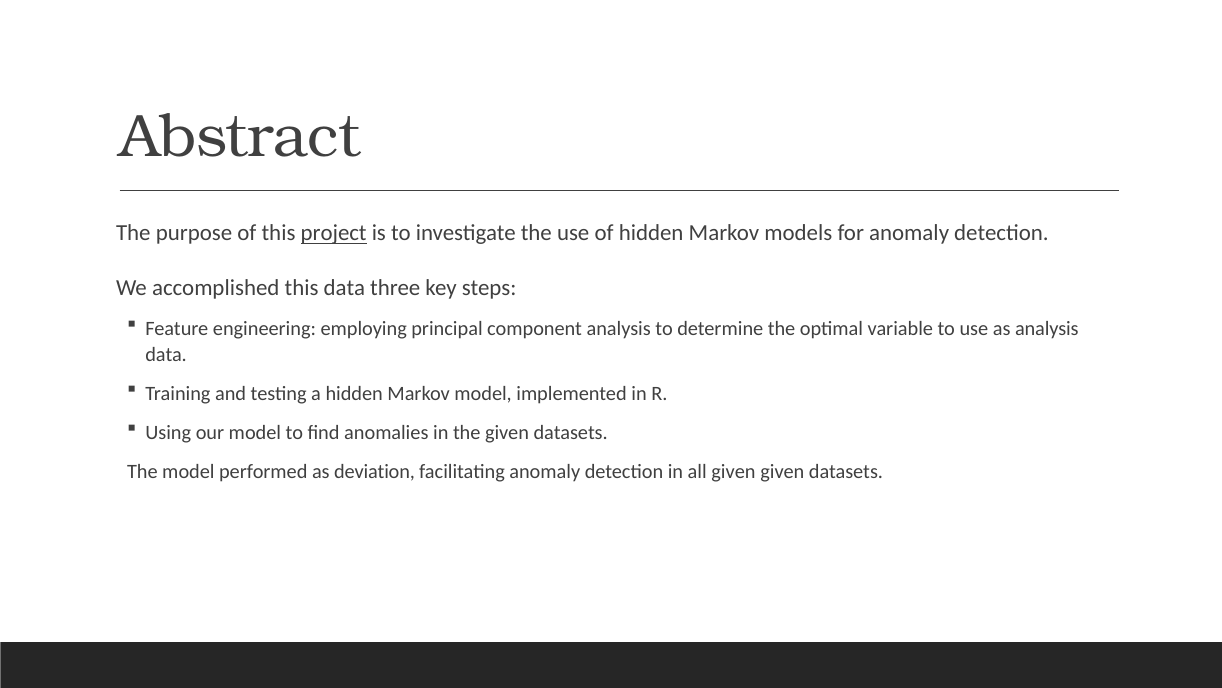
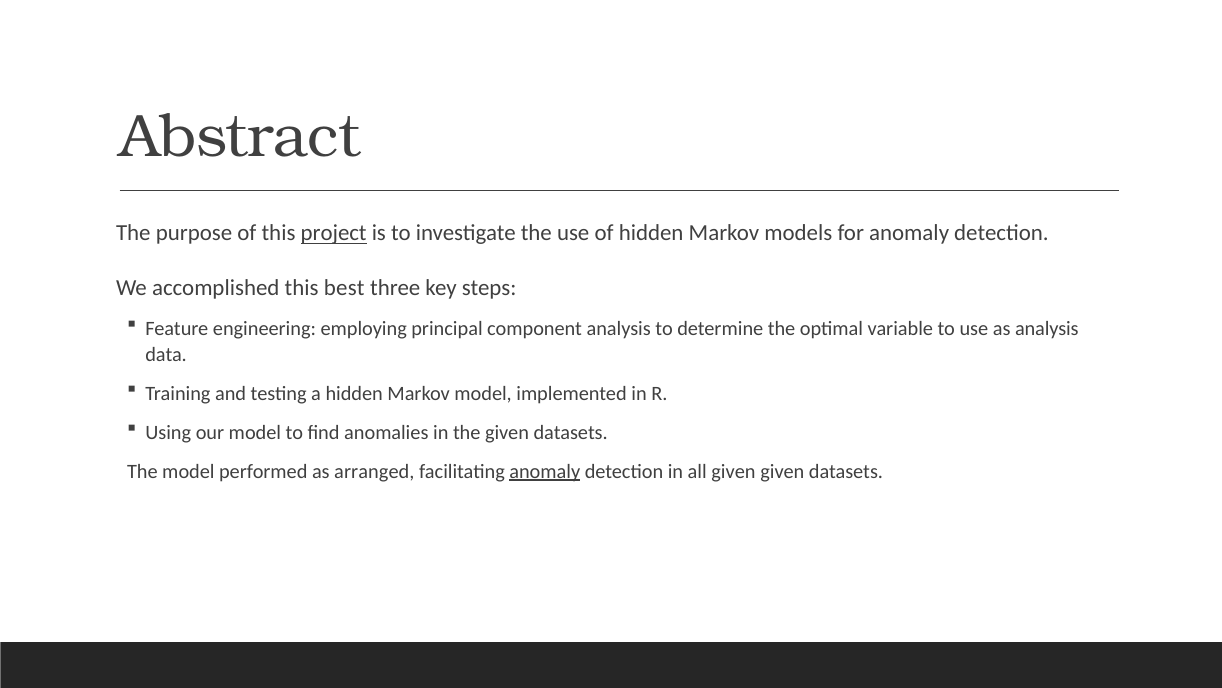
this data: data -> best
deviation: deviation -> arranged
anomaly at (545, 471) underline: none -> present
